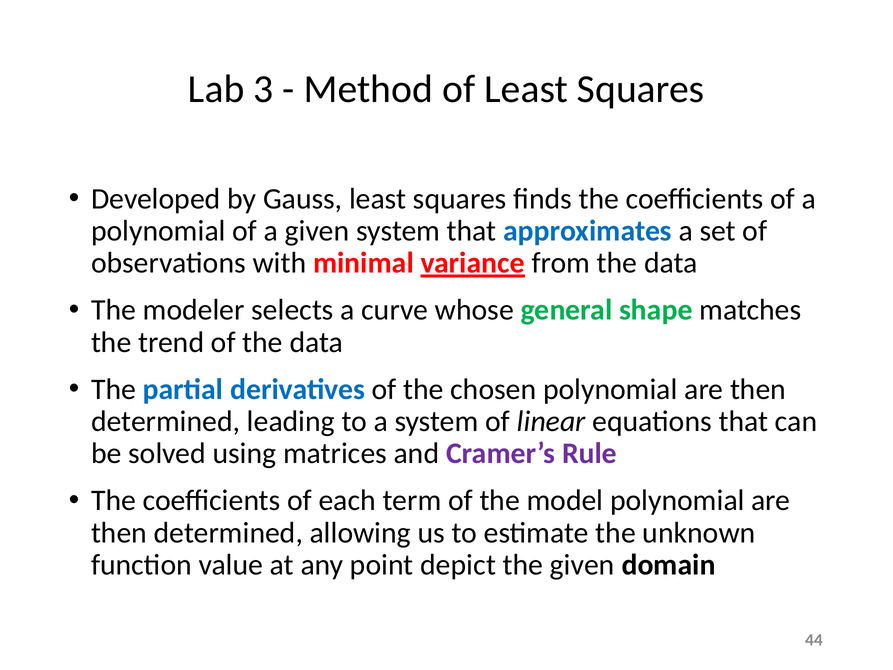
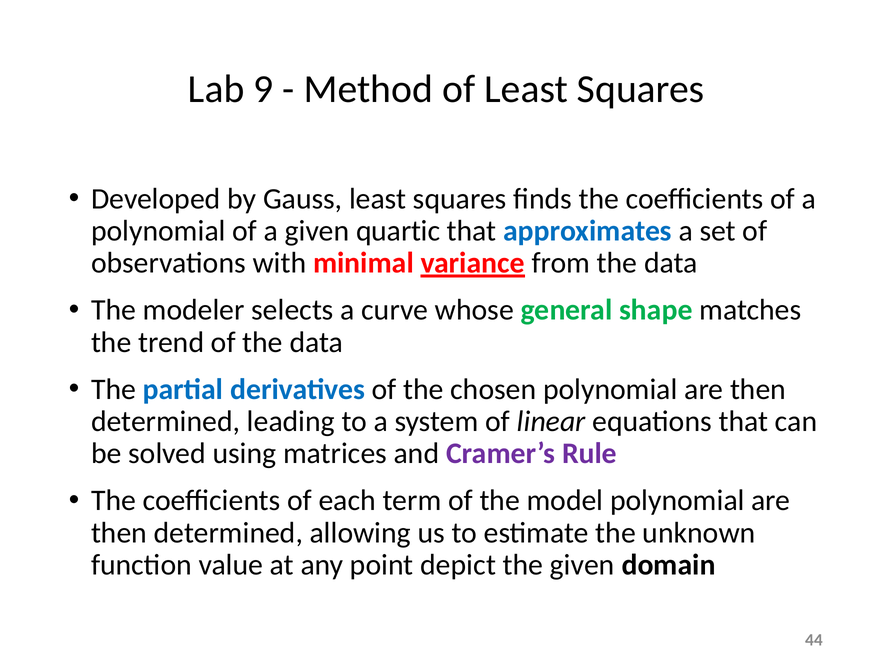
3: 3 -> 9
given system: system -> quartic
